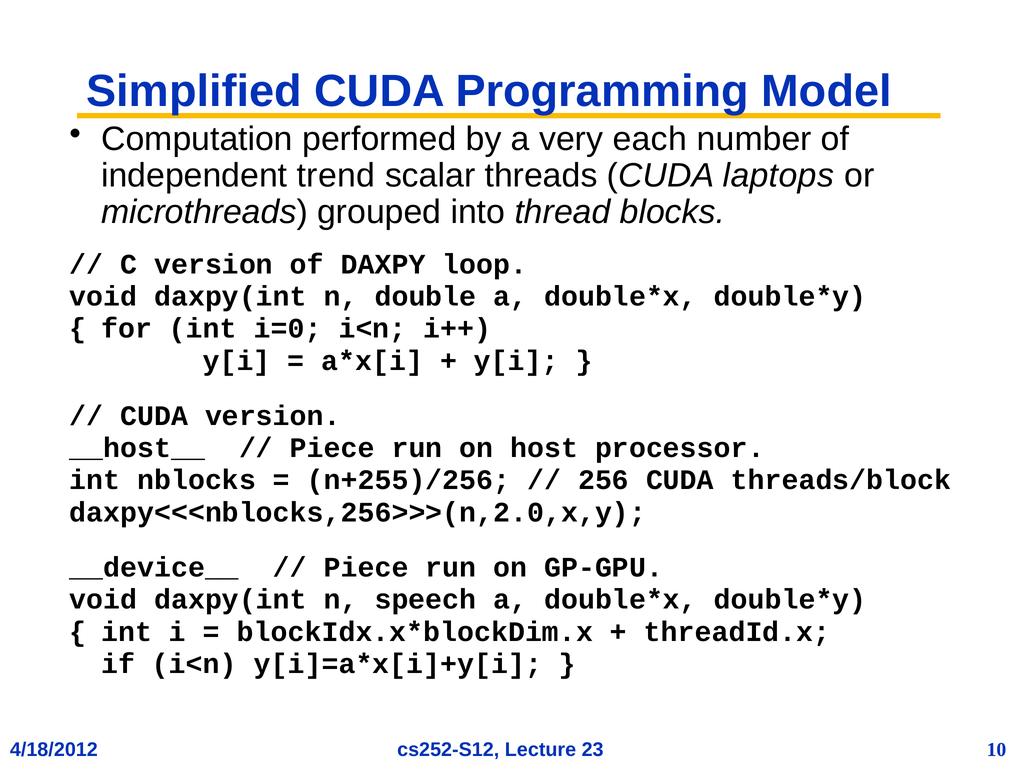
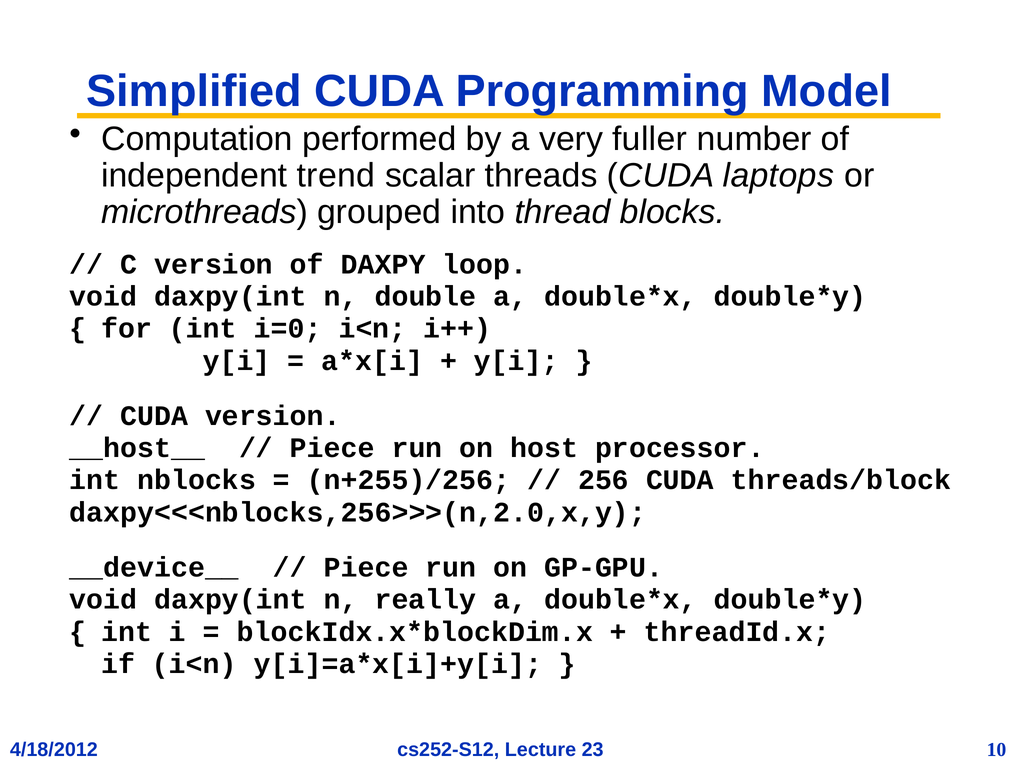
each: each -> fuller
speech: speech -> really
